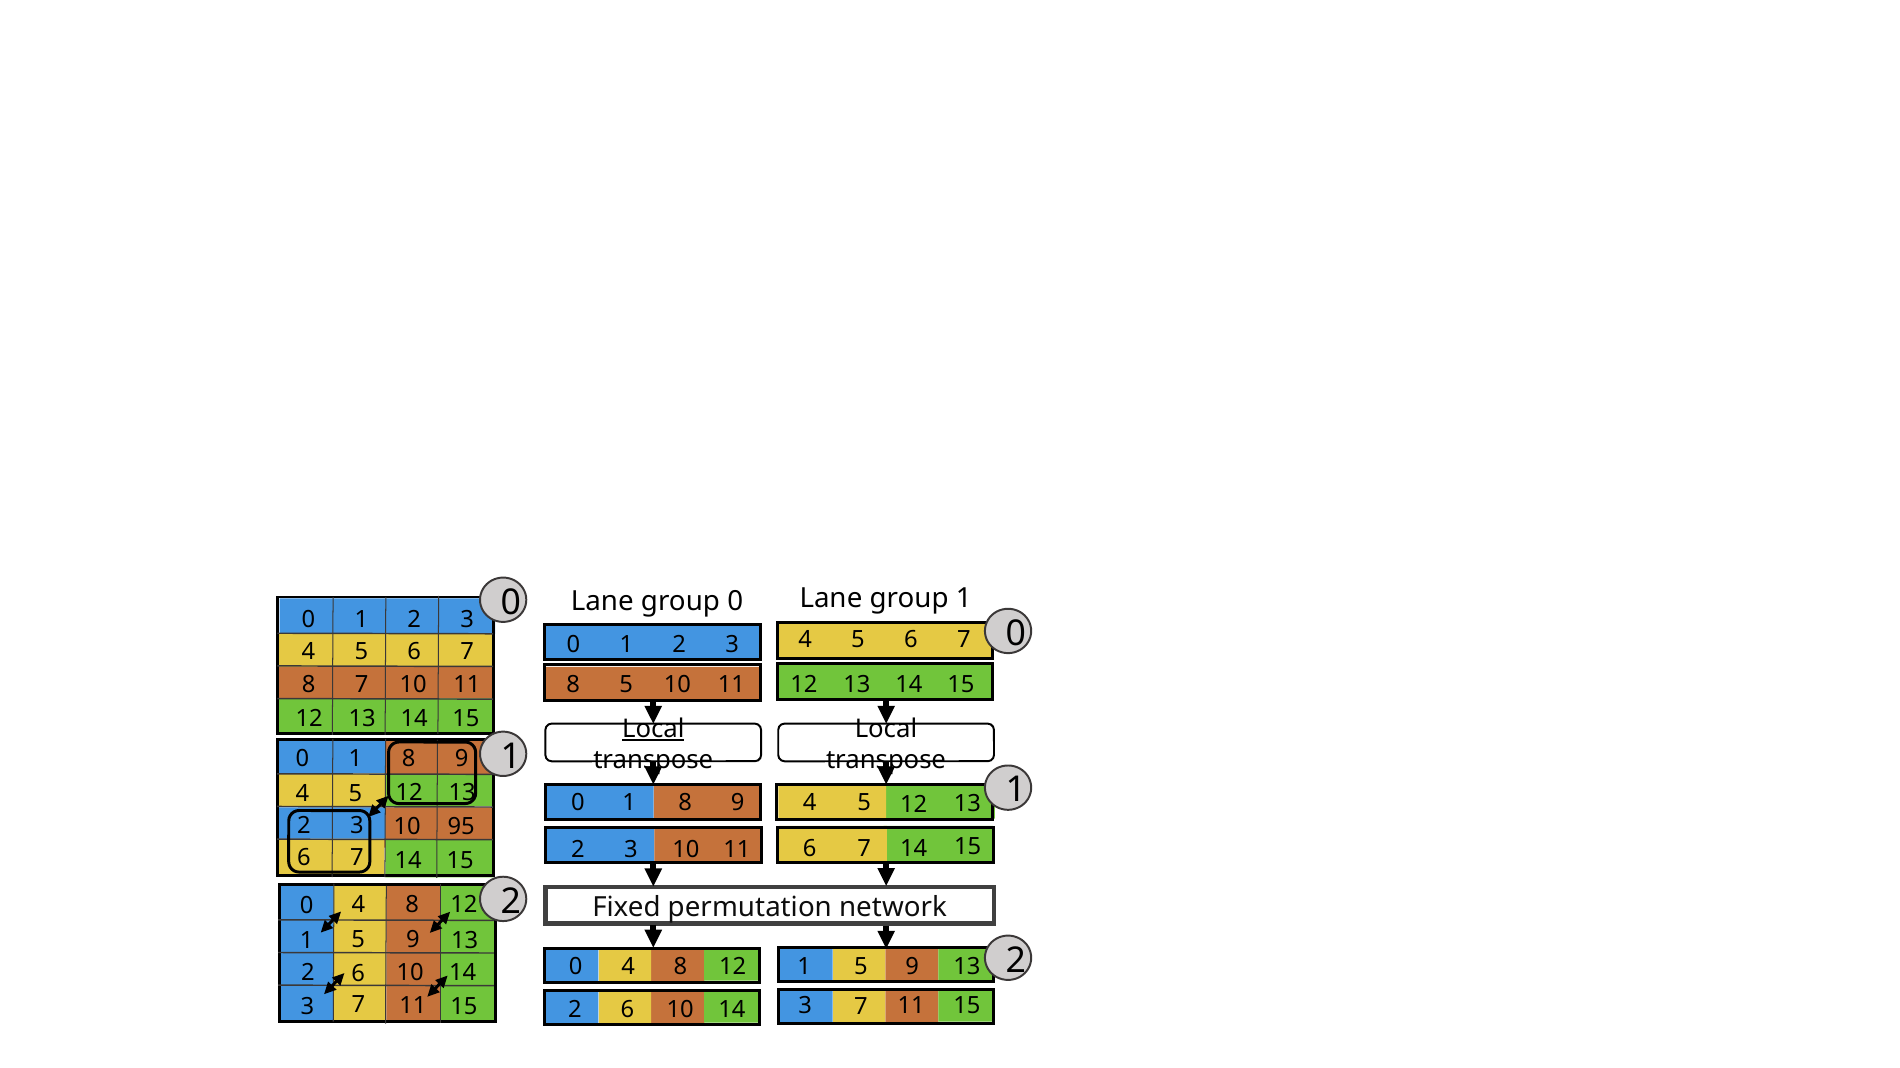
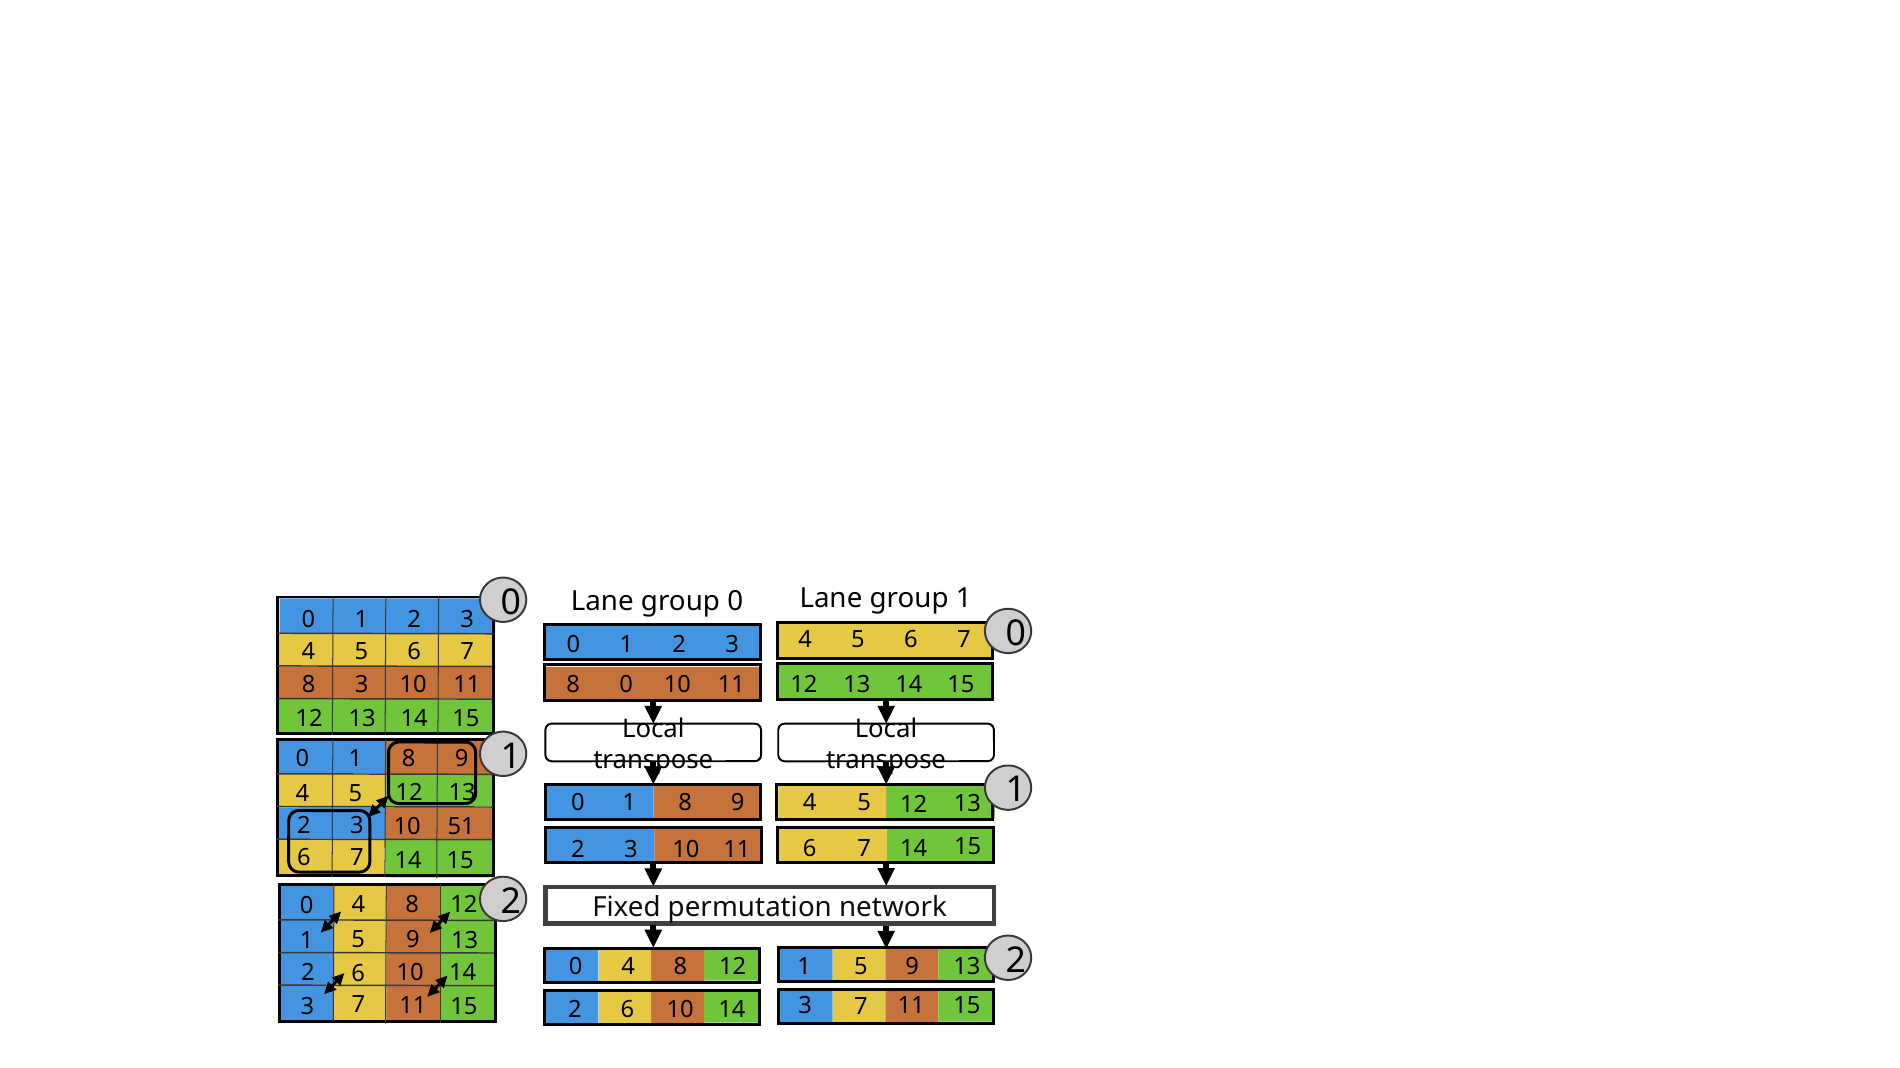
8 7: 7 -> 3
8 5: 5 -> 0
Local at (653, 729) underline: present -> none
95: 95 -> 51
